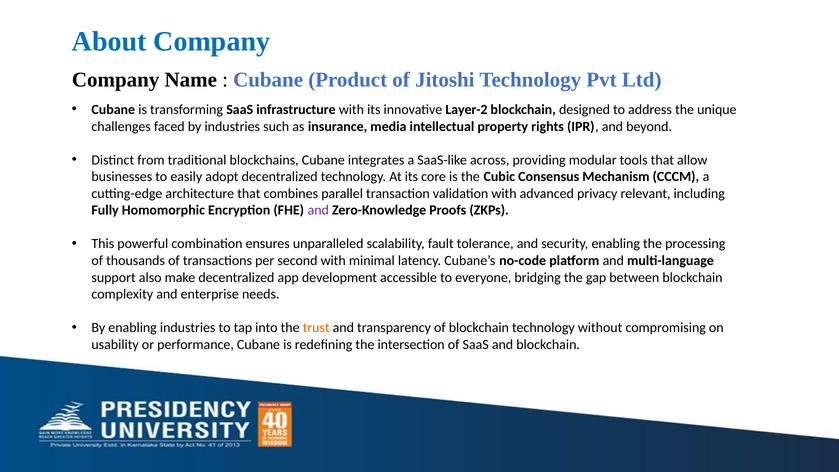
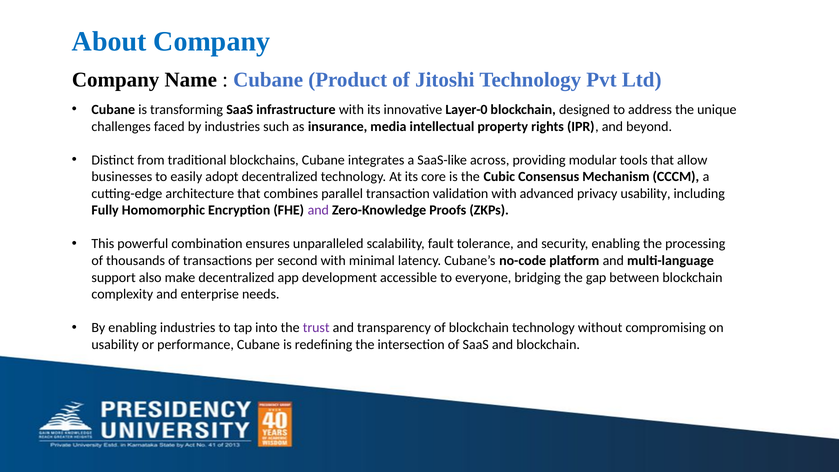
Layer-2: Layer-2 -> Layer-0
privacy relevant: relevant -> usability
trust colour: orange -> purple
